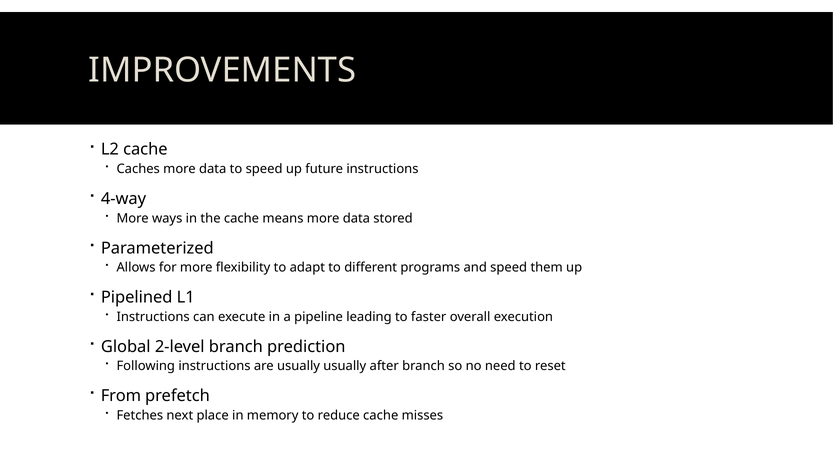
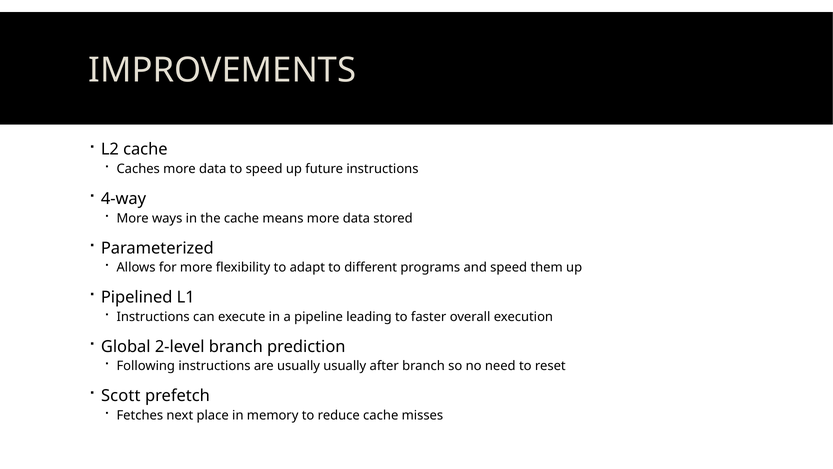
From: From -> Scott
